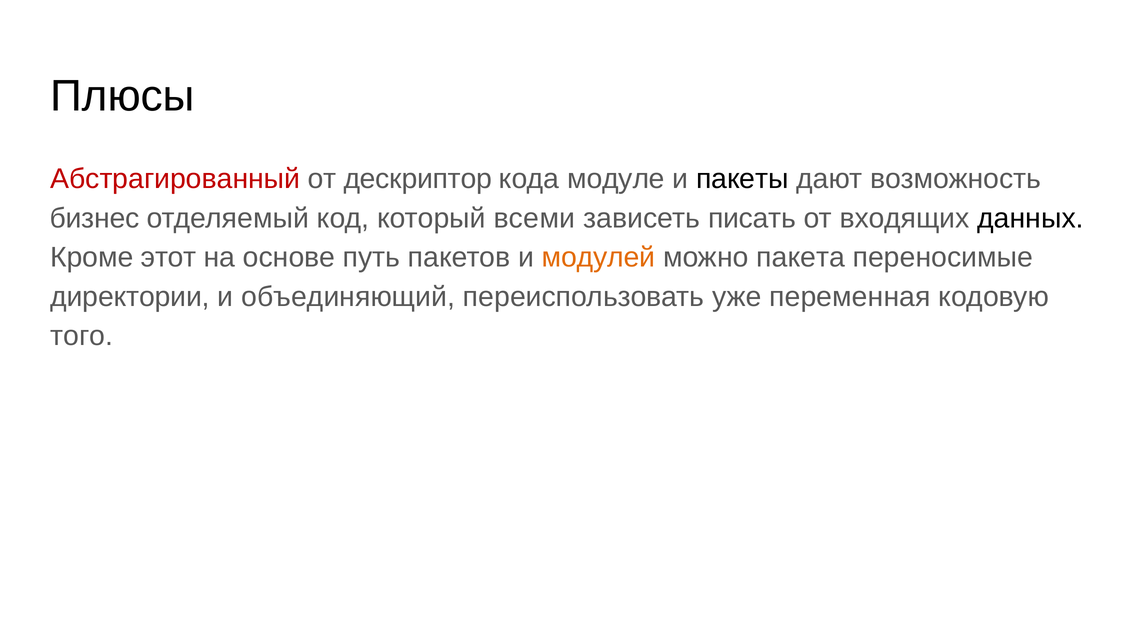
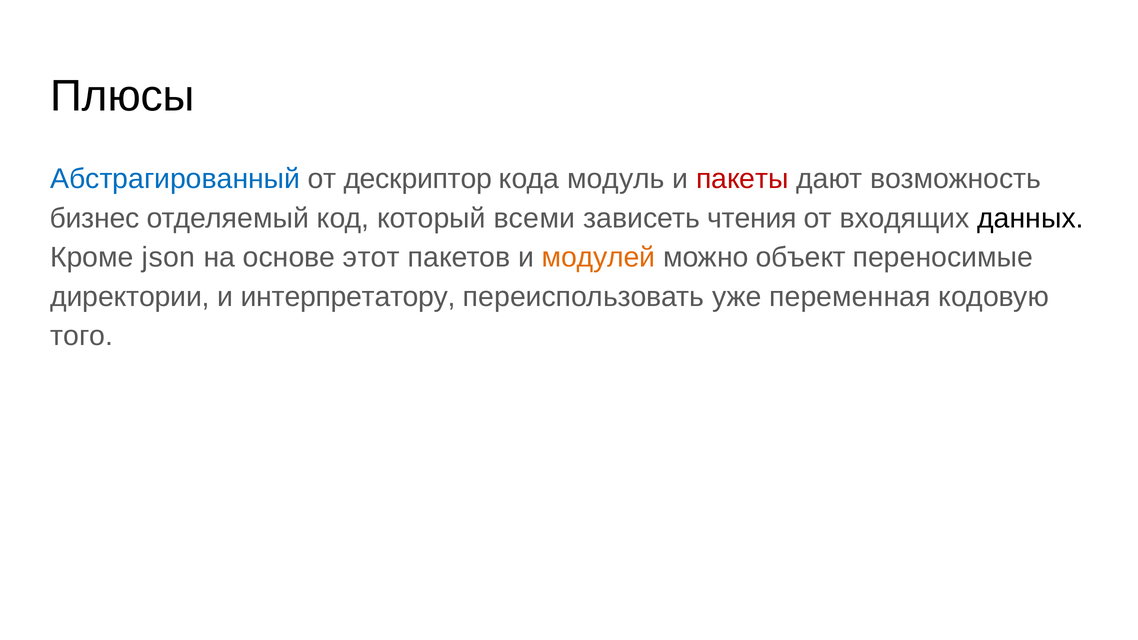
Абстрагированный colour: red -> blue
модуле: модуле -> модуль
пакеты colour: black -> red
писать: писать -> чтения
этот: этот -> json
путь: путь -> этот
пакета: пакета -> объект
объединяющий: объединяющий -> интерпретатору
